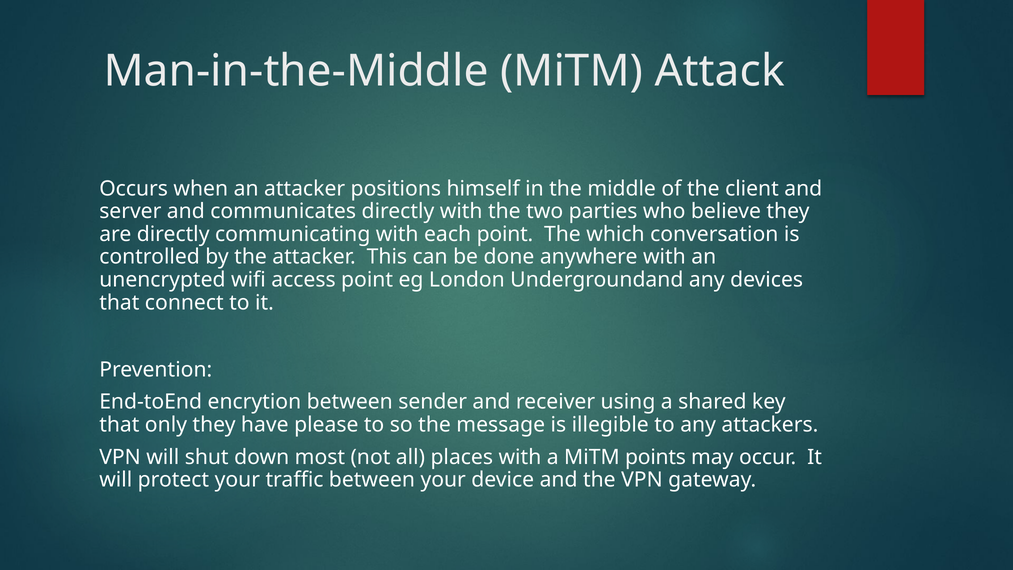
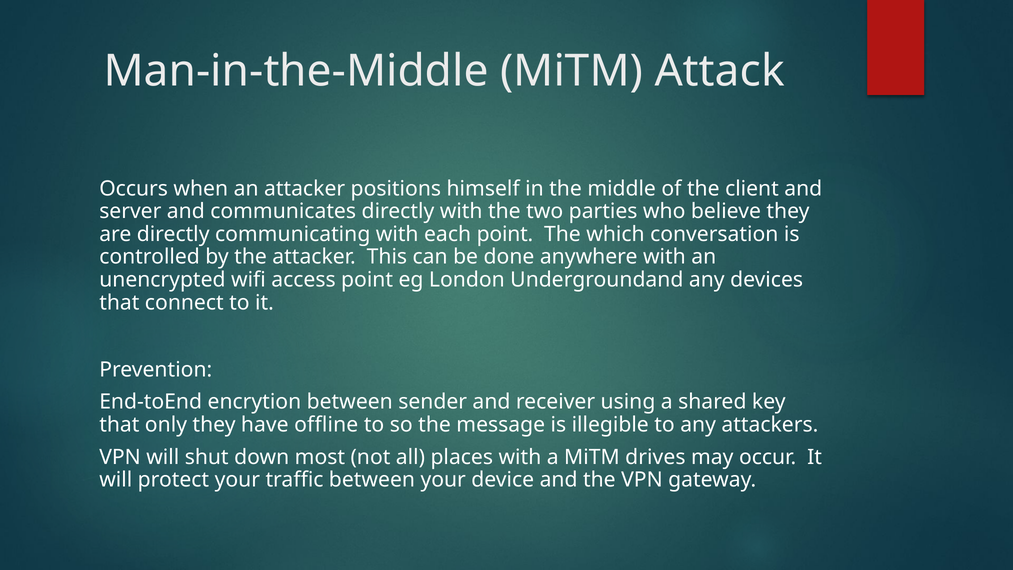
please: please -> offline
points: points -> drives
